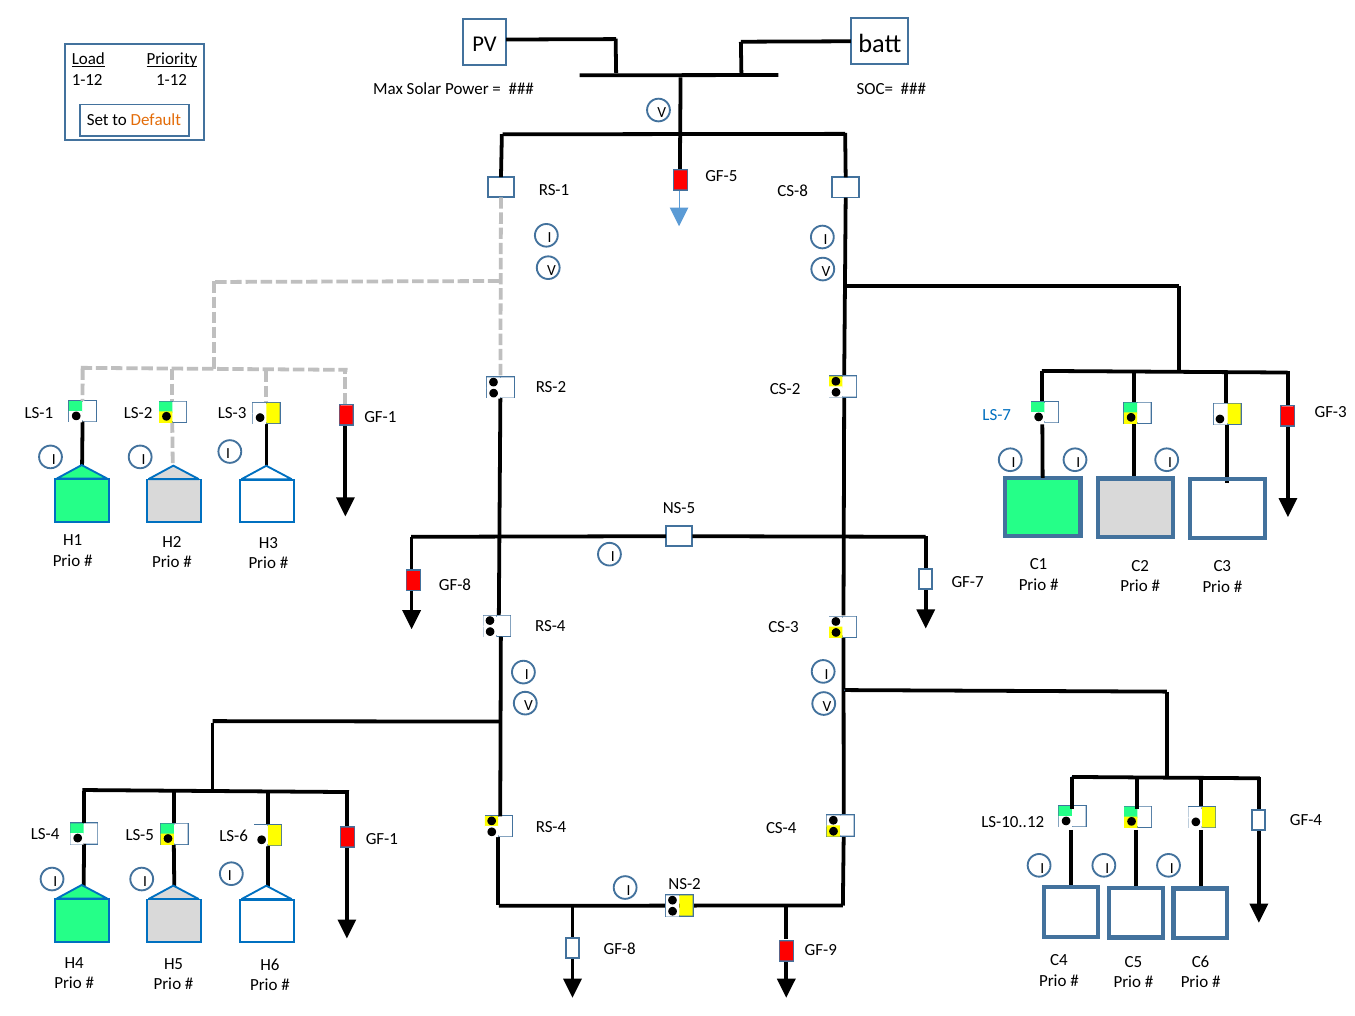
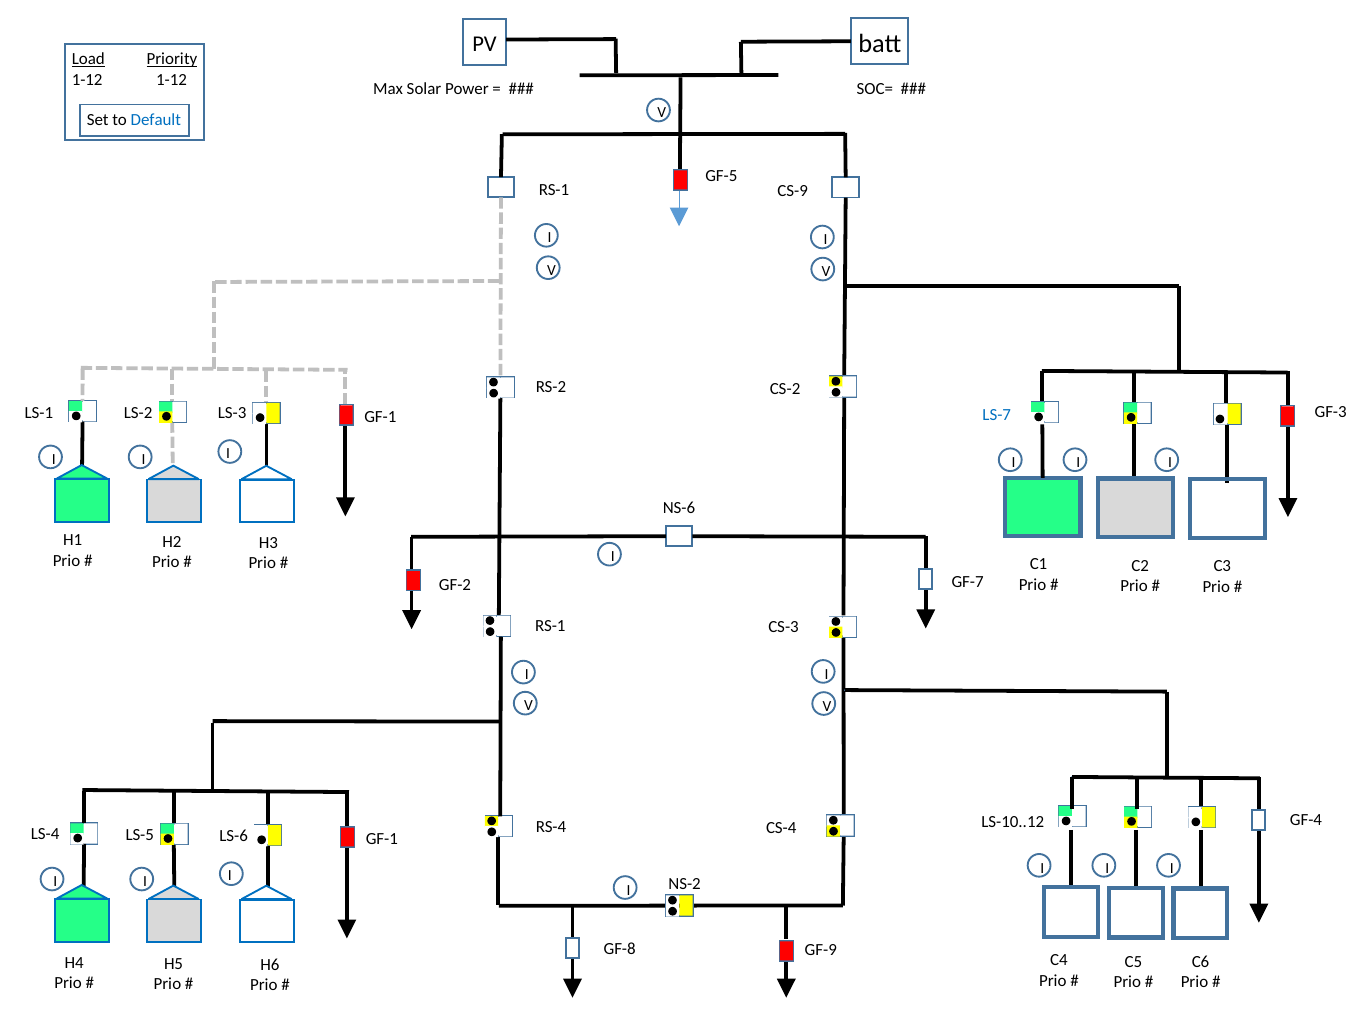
Default colour: orange -> blue
CS-8: CS-8 -> CS-9
NS-5: NS-5 -> NS-6
GF-8 at (455, 585): GF-8 -> GF-2
RS-4 at (550, 626): RS-4 -> RS-1
